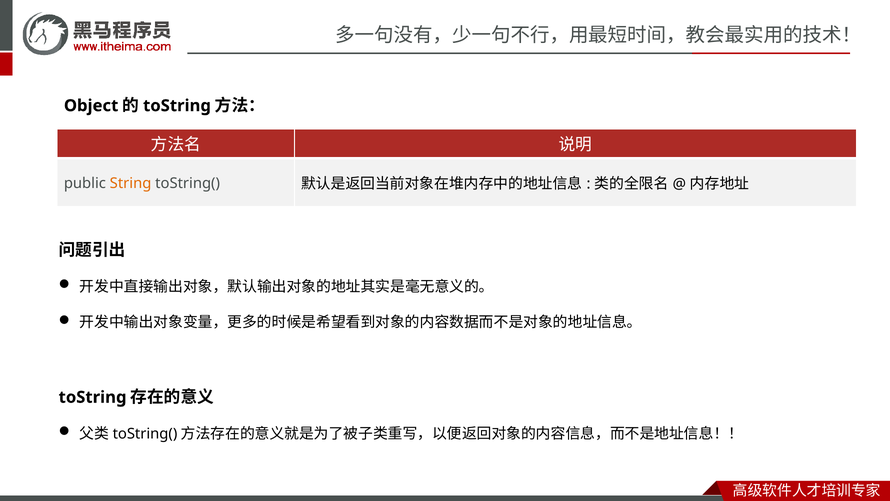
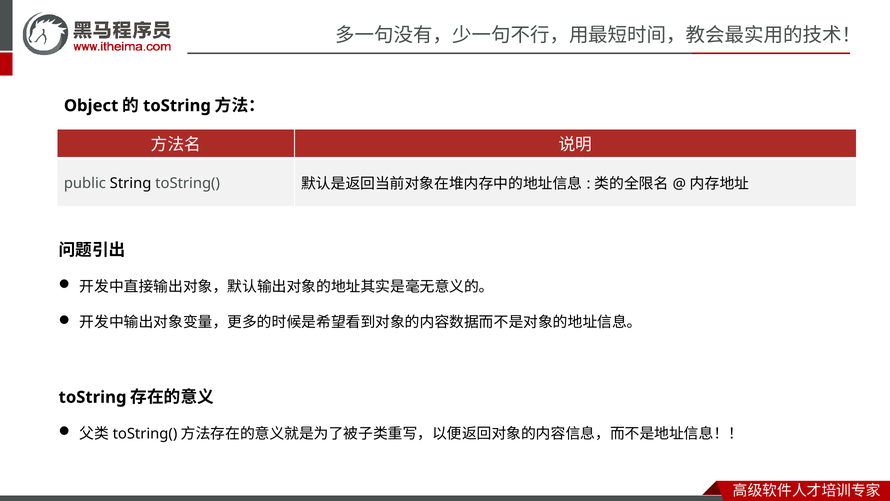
String colour: orange -> black
